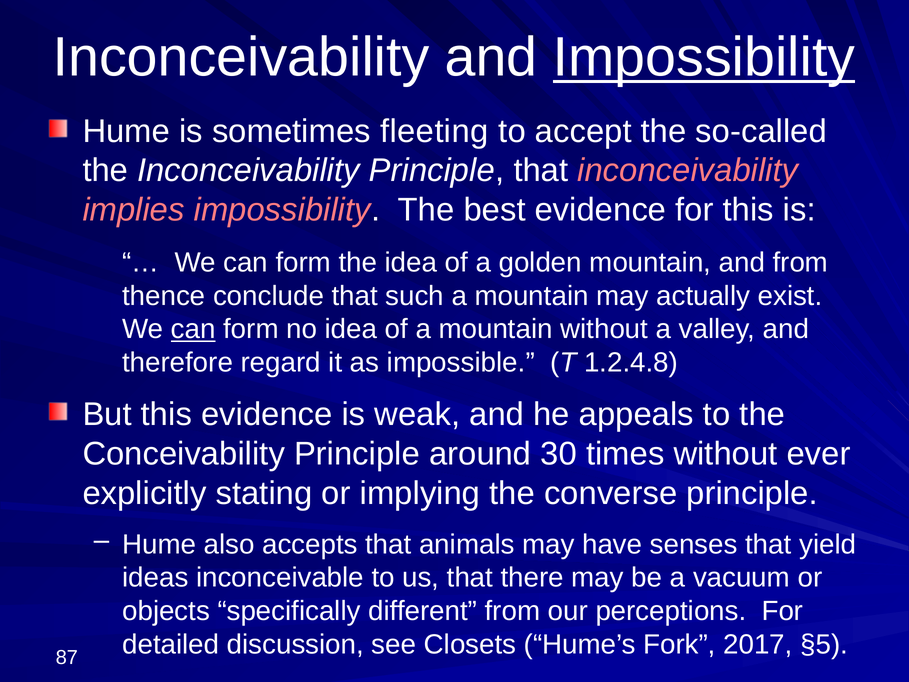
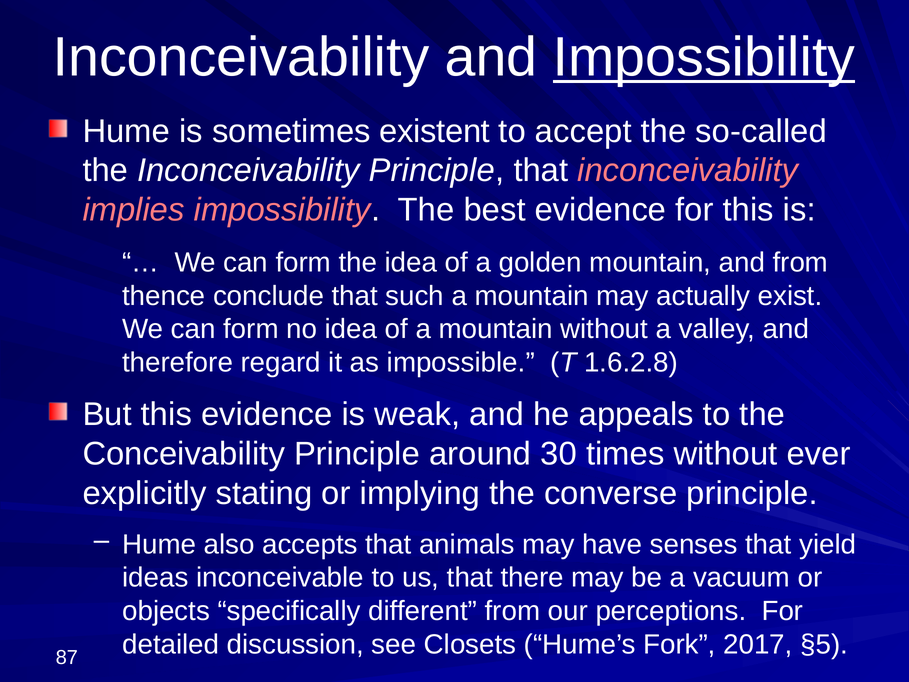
fleeting: fleeting -> existent
can at (193, 329) underline: present -> none
1.2.4.8: 1.2.4.8 -> 1.6.2.8
